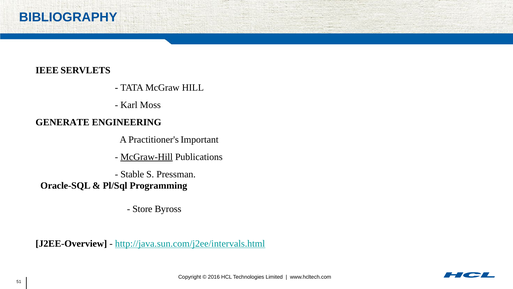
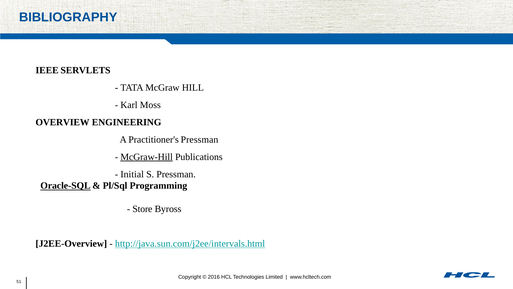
GENERATE: GENERATE -> OVERVIEW
Practitioner's Important: Important -> Pressman
Stable: Stable -> Initial
Oracle-SQL underline: none -> present
